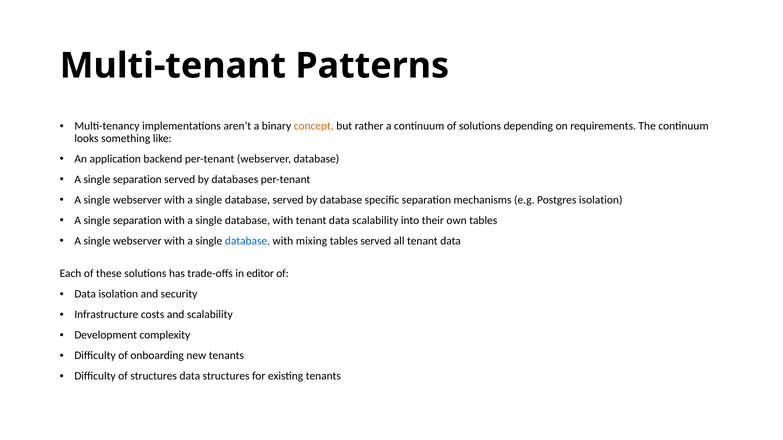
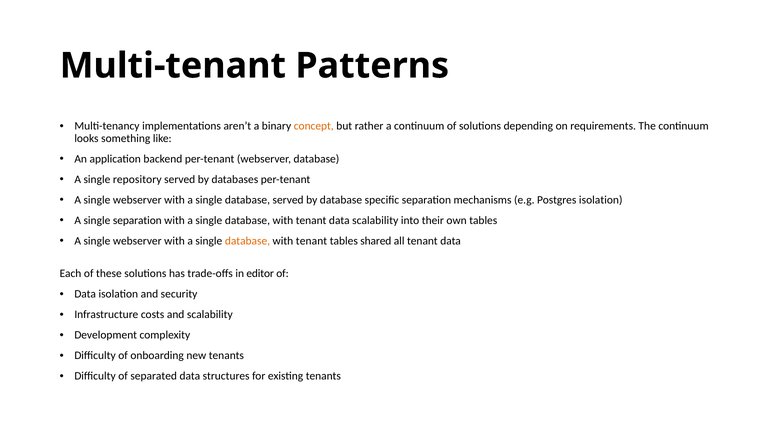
separation at (137, 180): separation -> repository
database at (247, 241) colour: blue -> orange
mixing at (312, 241): mixing -> tenant
tables served: served -> shared
of structures: structures -> separated
